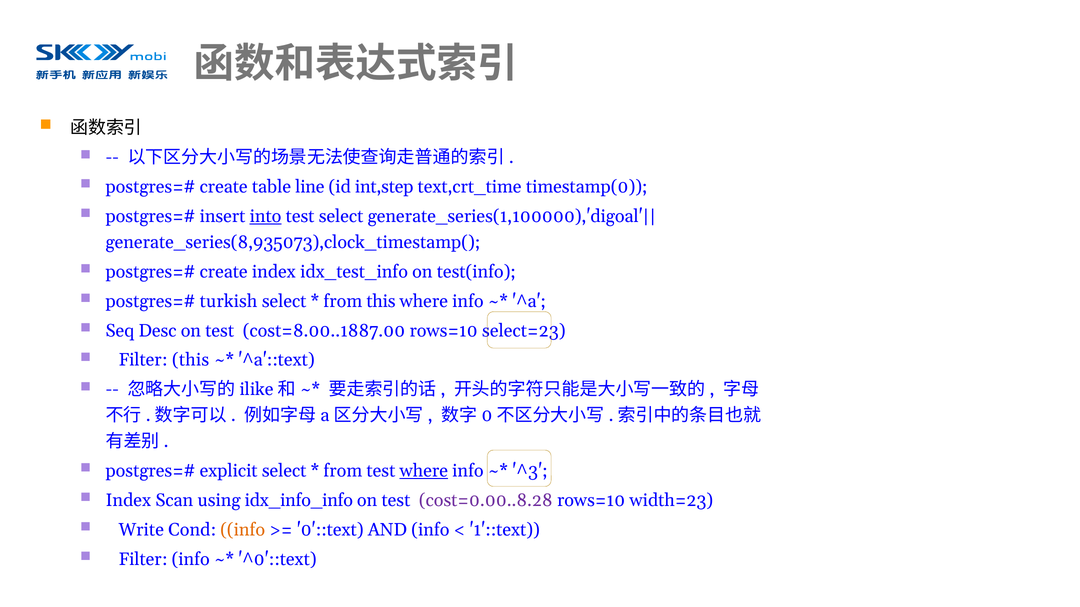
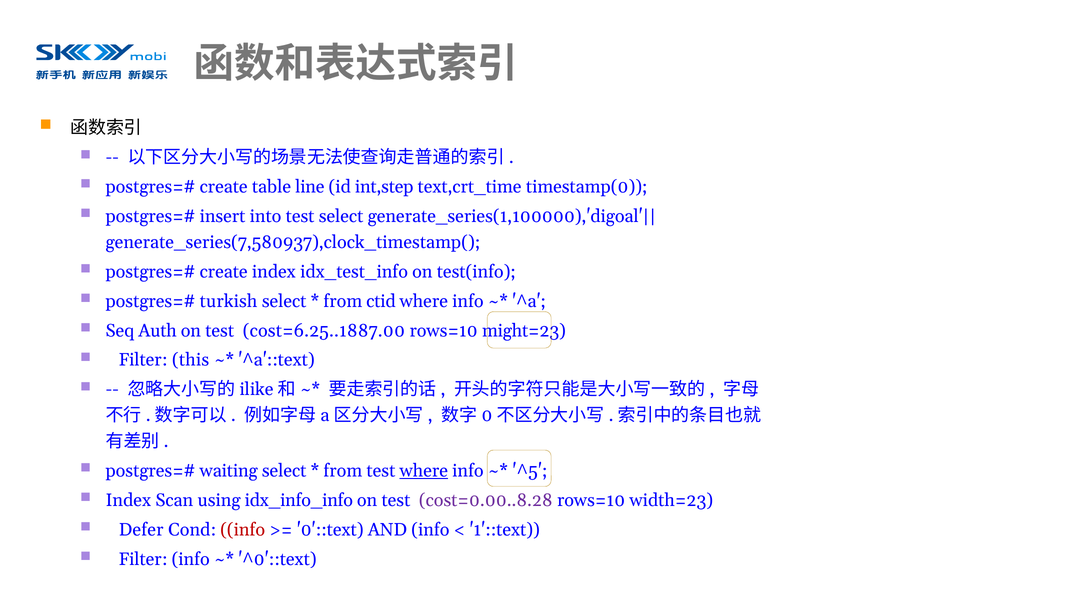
into underline: present -> none
generate_series(8,935073),clock_timestamp(: generate_series(8,935073),clock_timestamp( -> generate_series(7,580937),clock_timestamp(
from this: this -> ctid
Desc: Desc -> Auth
cost=8.00..1887.00: cost=8.00..1887.00 -> cost=6.25..1887.00
select=23: select=23 -> might=23
explicit: explicit -> waiting
^3: ^3 -> ^5
Write: Write -> Defer
info at (243, 530) colour: orange -> red
